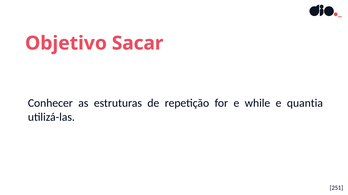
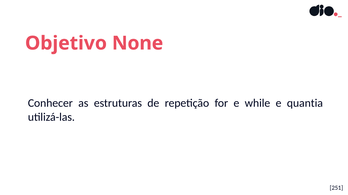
Sacar: Sacar -> None
